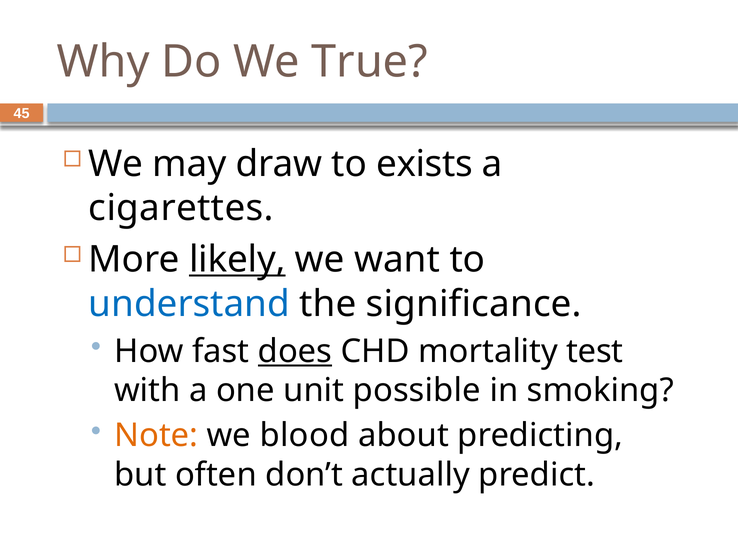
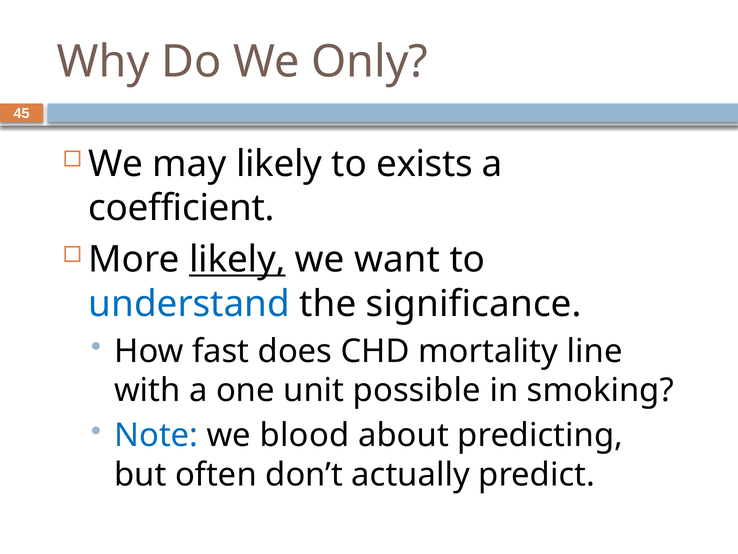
True: True -> Only
may draw: draw -> likely
cigarettes: cigarettes -> coefficient
does underline: present -> none
test: test -> line
Note colour: orange -> blue
